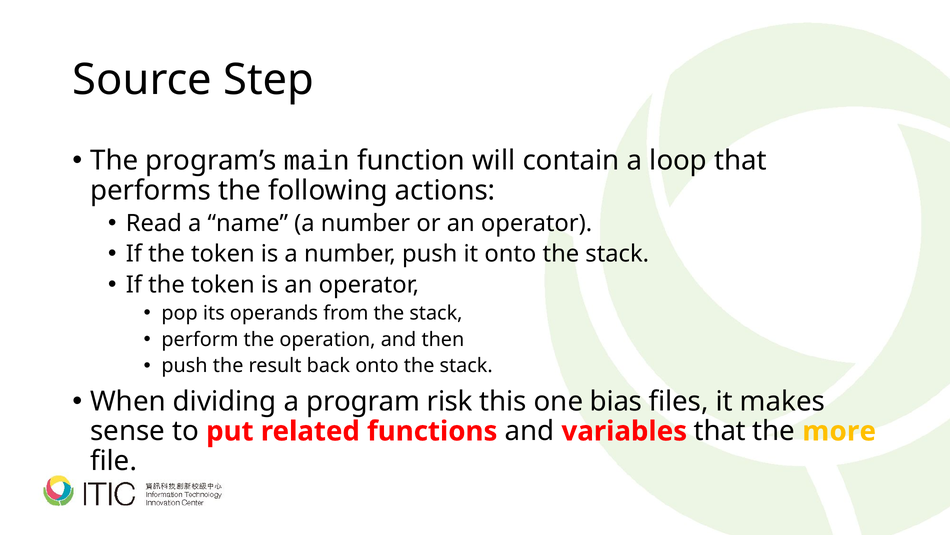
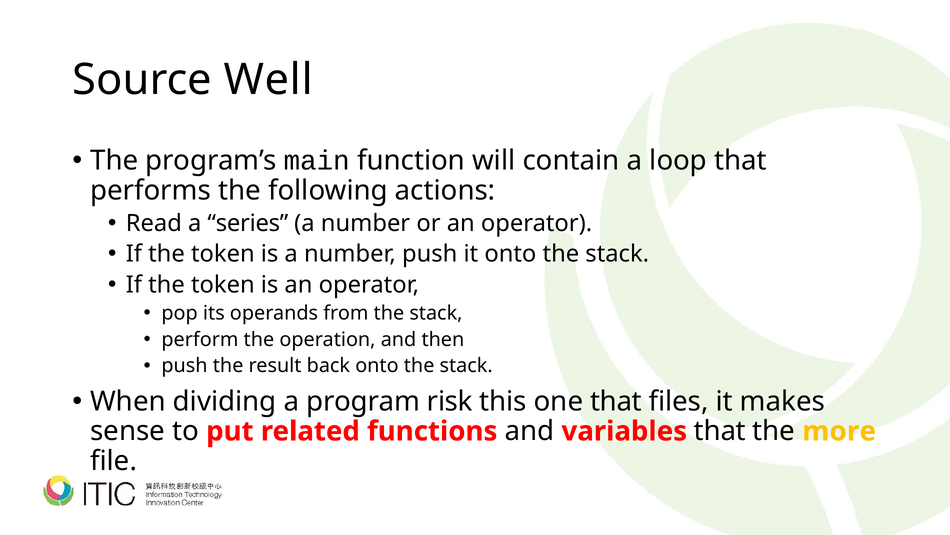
Step: Step -> Well
name: name -> series
one bias: bias -> that
